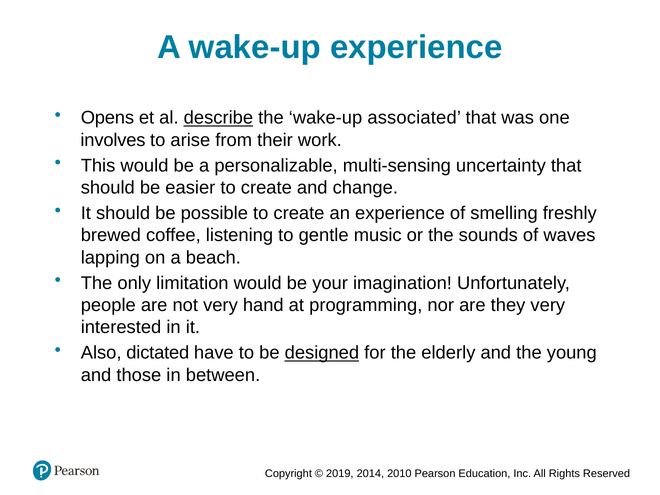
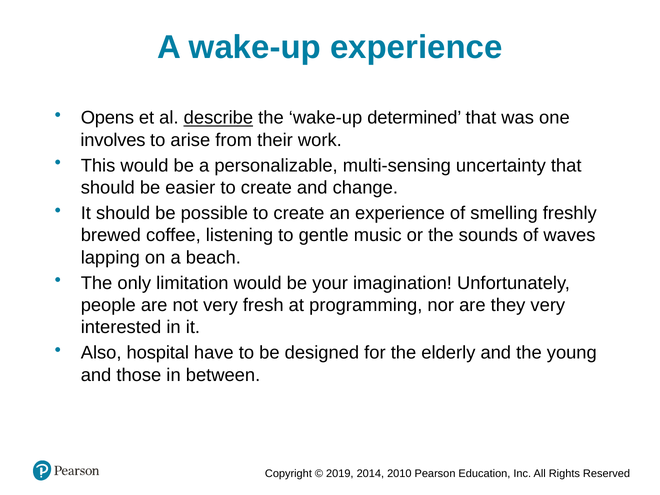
associated: associated -> determined
hand: hand -> fresh
dictated: dictated -> hospital
designed underline: present -> none
